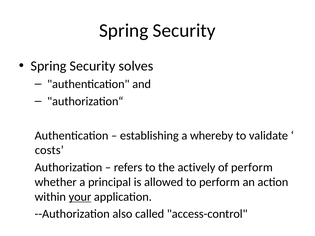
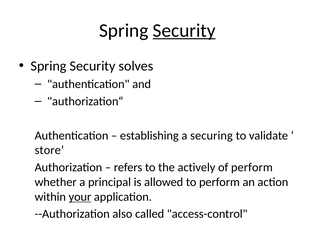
Security at (184, 30) underline: none -> present
whereby: whereby -> securing
costs: costs -> store
